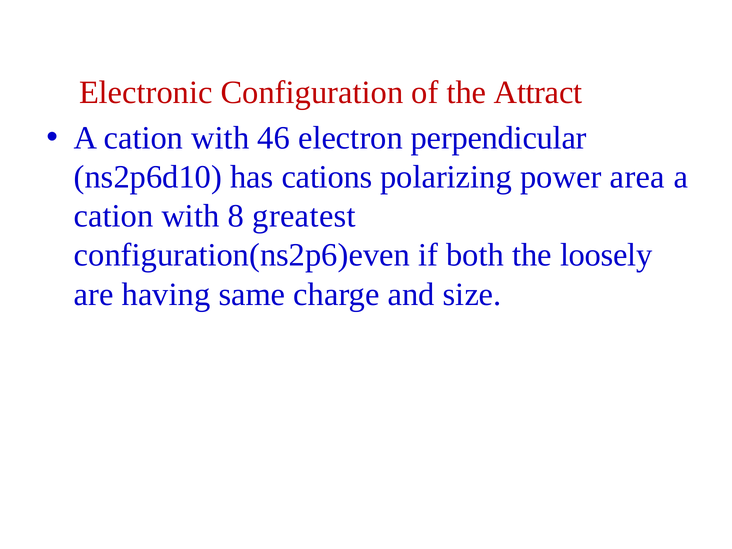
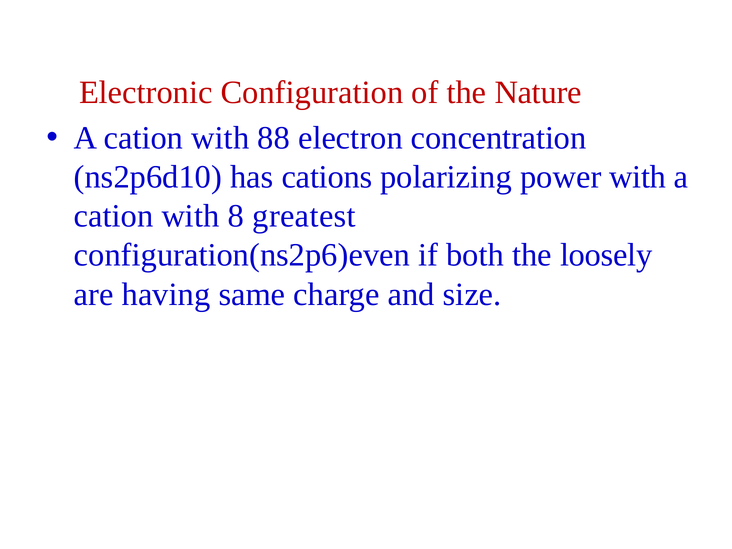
Attract: Attract -> Nature
46: 46 -> 88
perpendicular: perpendicular -> concentration
power area: area -> with
